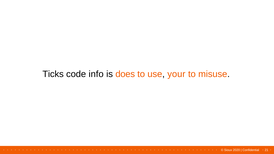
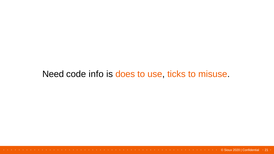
Ticks: Ticks -> Need
your: your -> ticks
